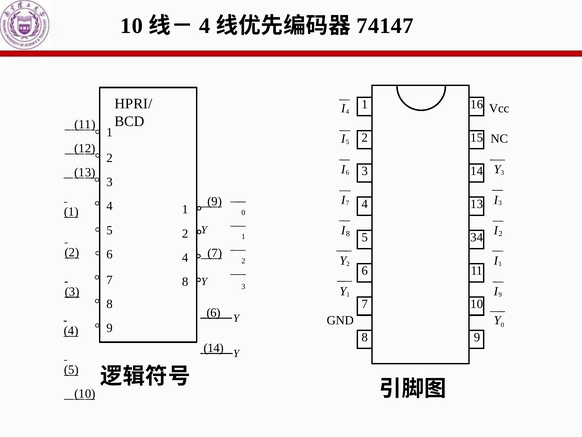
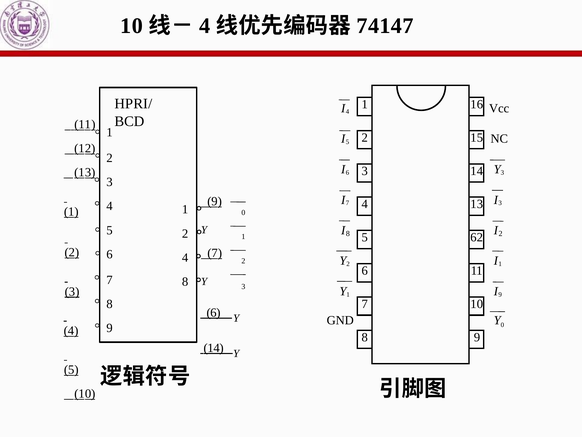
34: 34 -> 62
